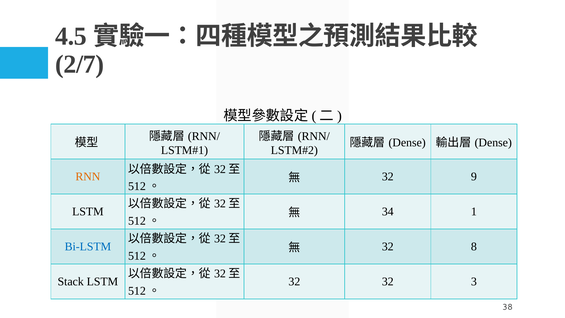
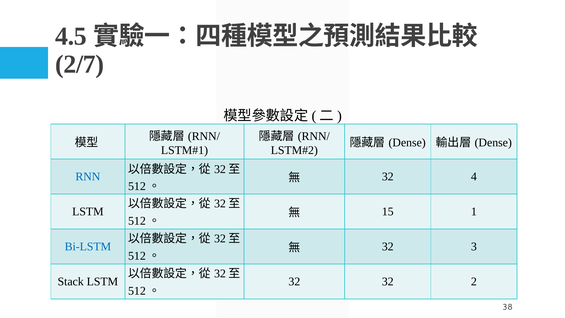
RNN colour: orange -> blue
9: 9 -> 4
34: 34 -> 15
8: 8 -> 3
3: 3 -> 2
